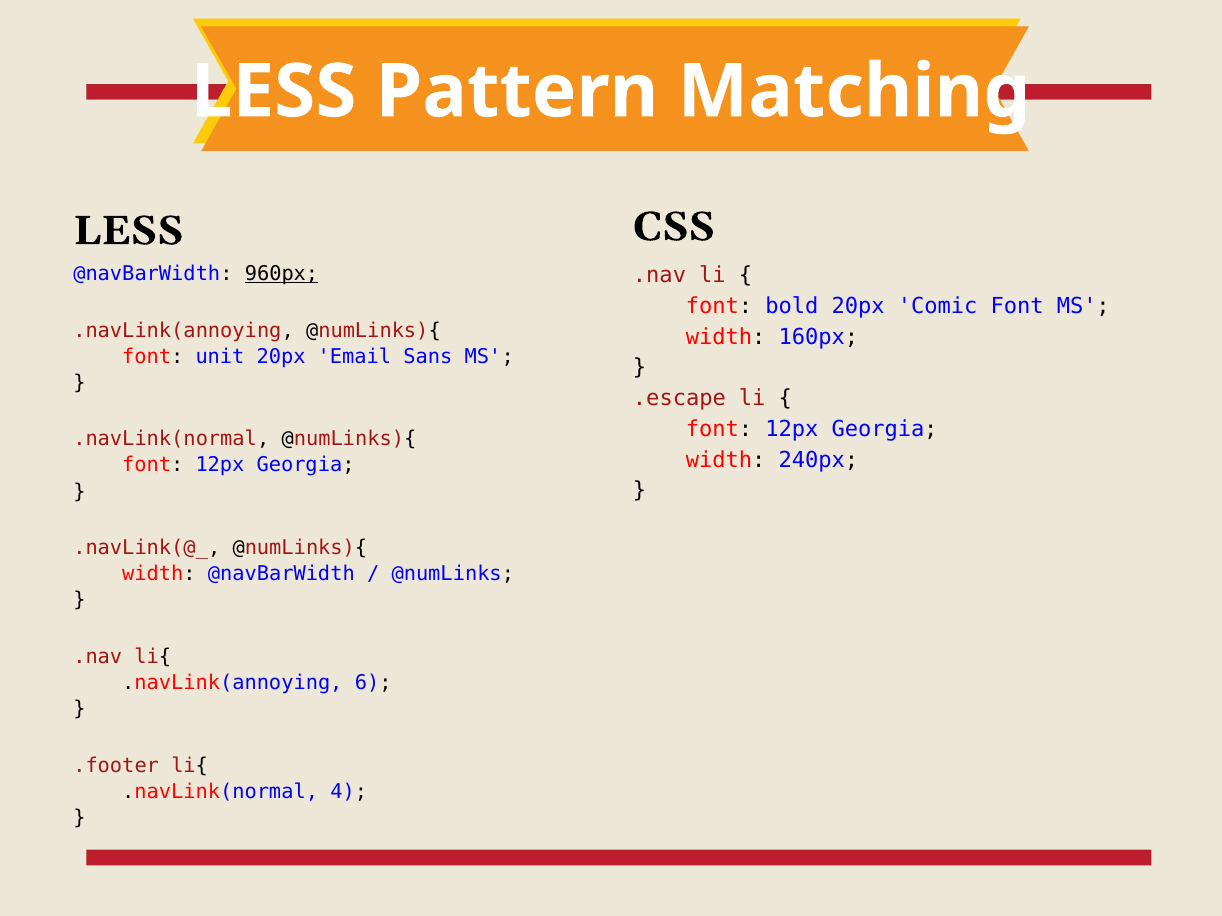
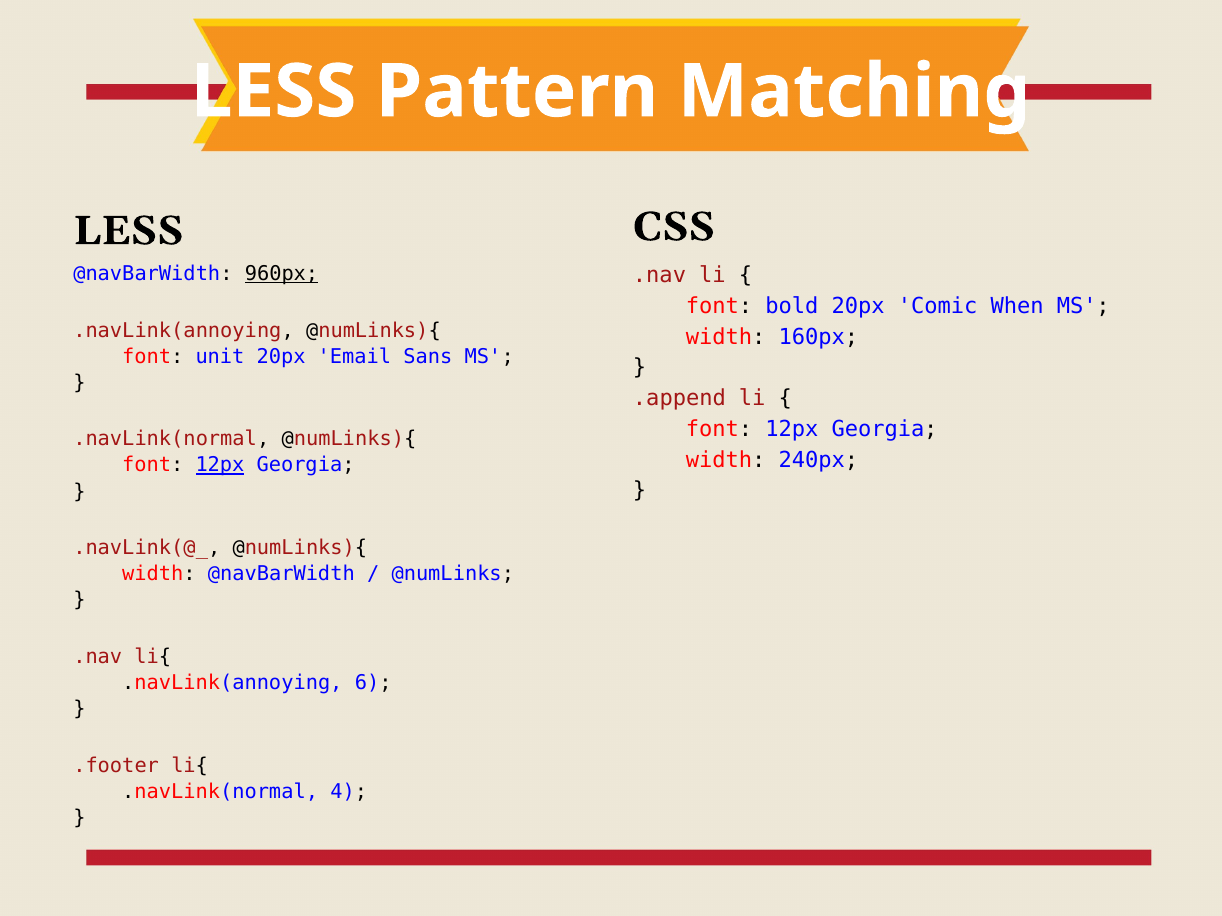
Comic Font: Font -> When
.escape: .escape -> .append
12px at (220, 466) underline: none -> present
